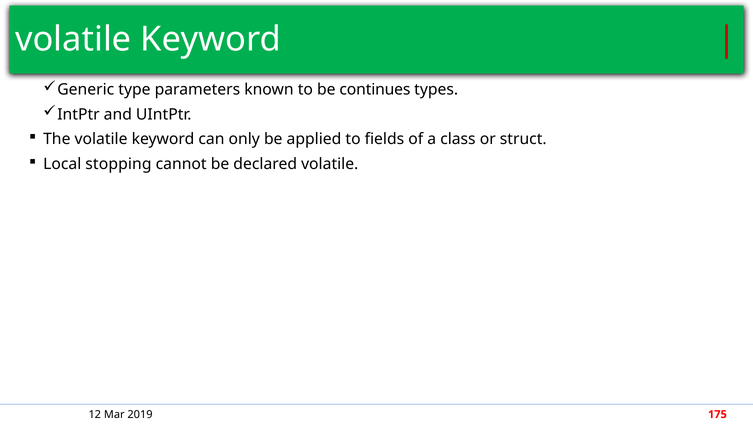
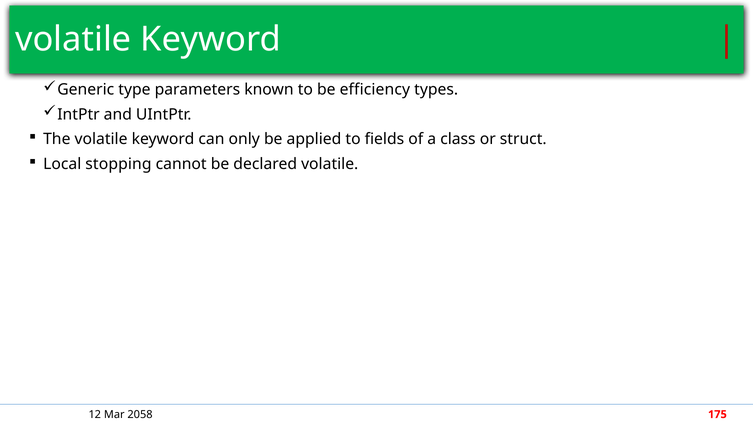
continues: continues -> efficiency
2019: 2019 -> 2058
